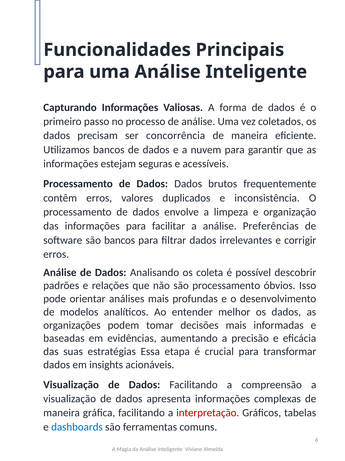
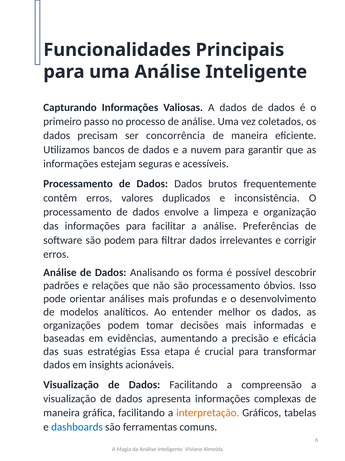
A forma: forma -> dados
são bancos: bancos -> podem
coleta: coleta -> forma
interpretação colour: red -> orange
